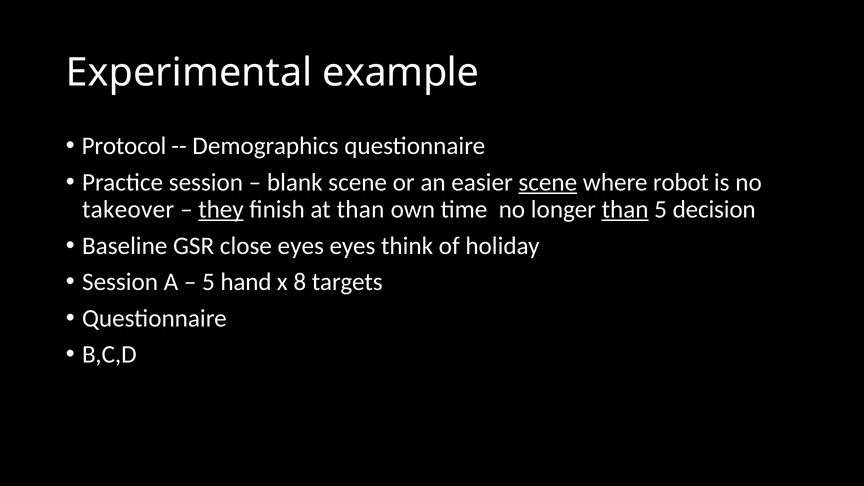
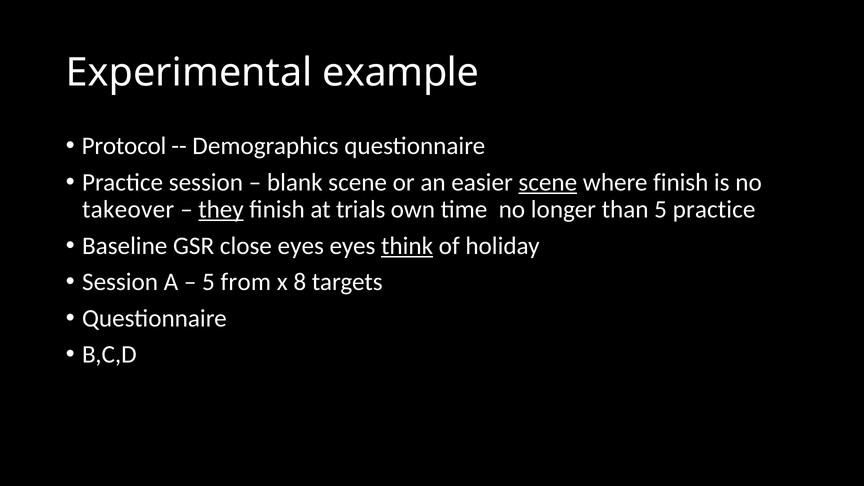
where robot: robot -> finish
at than: than -> trials
than at (625, 210) underline: present -> none
5 decision: decision -> practice
think underline: none -> present
hand: hand -> from
